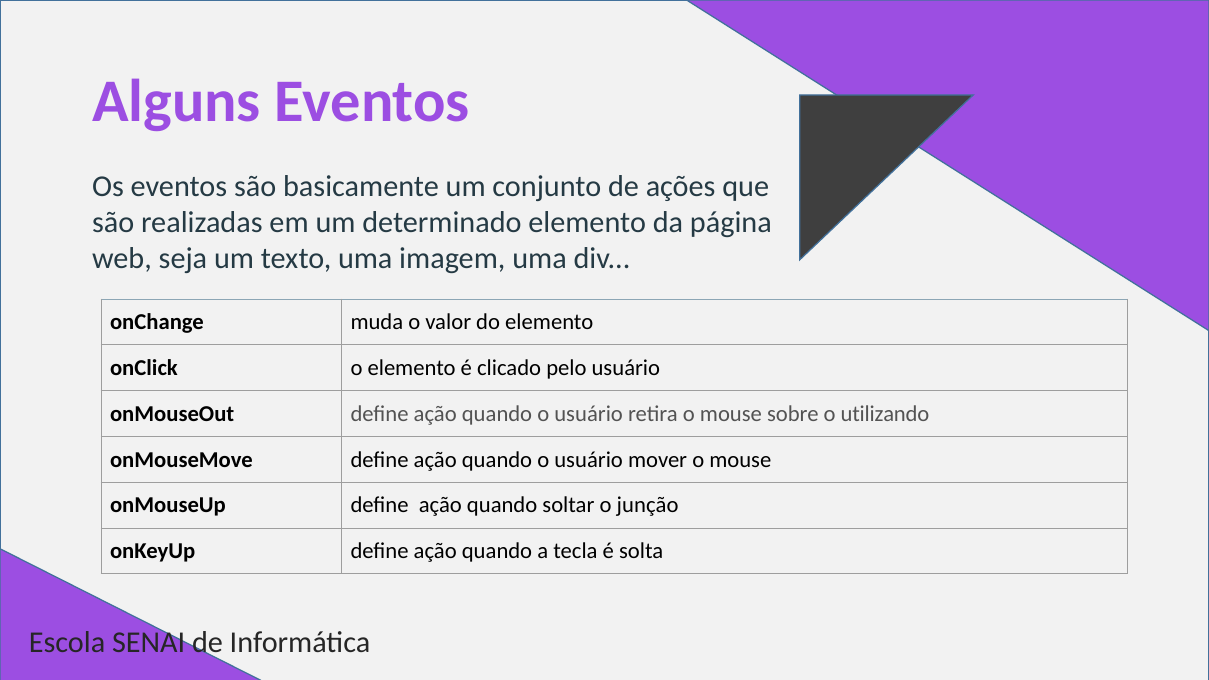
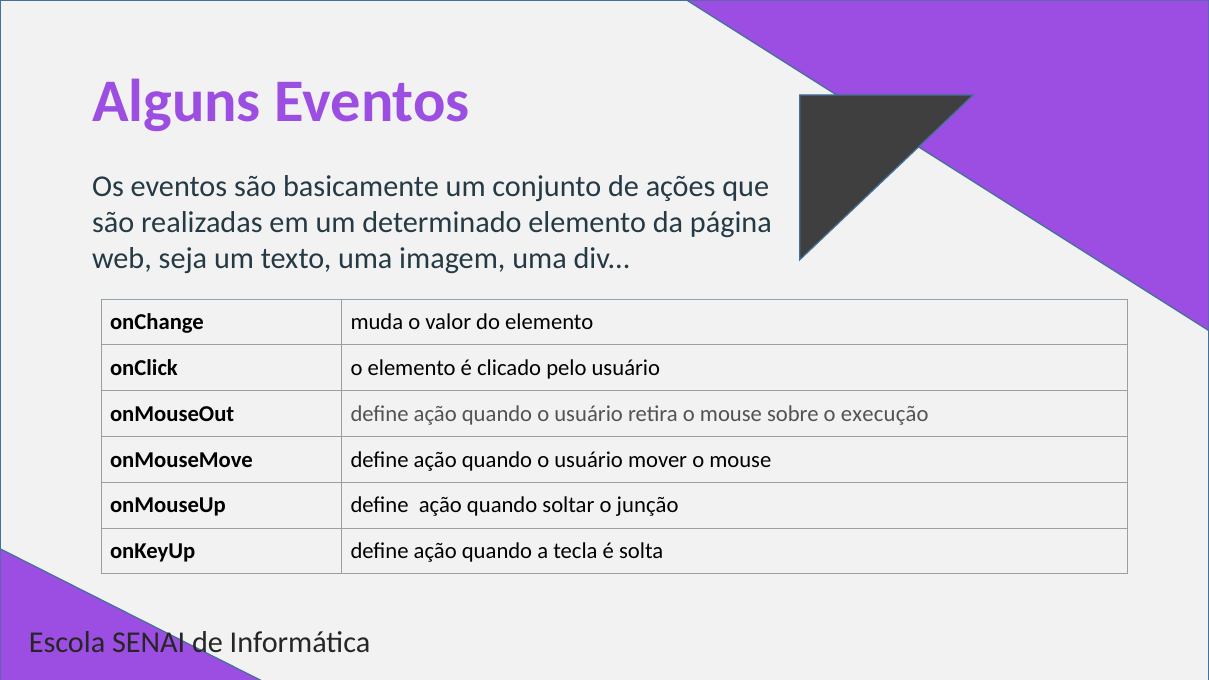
utilizando: utilizando -> execução
